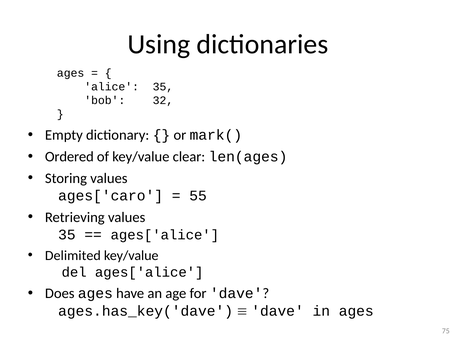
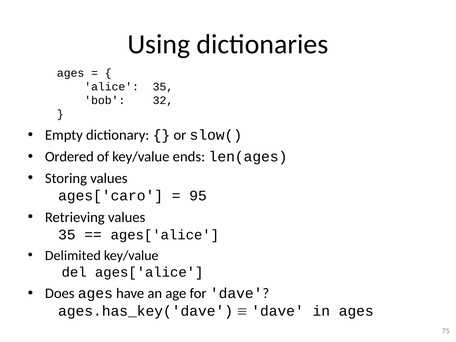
mark(: mark( -> slow(
clear: clear -> ends
55: 55 -> 95
